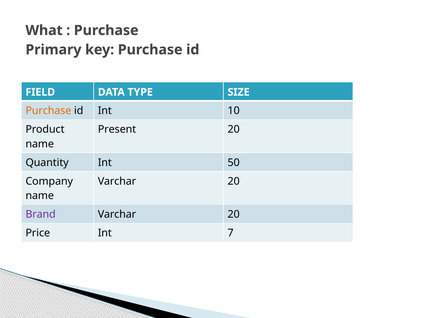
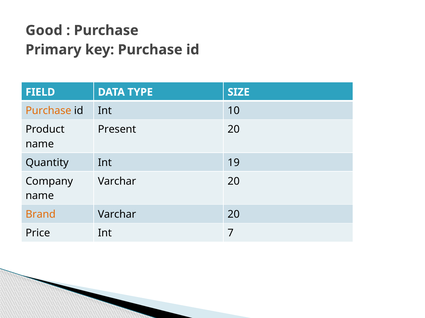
What: What -> Good
50: 50 -> 19
Brand colour: purple -> orange
